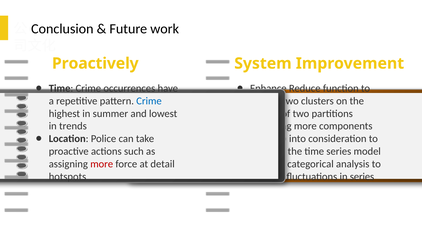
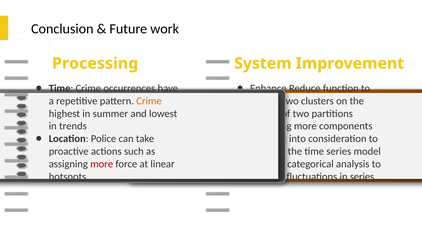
Proactively: Proactively -> Processing
Crime at (149, 101) colour: blue -> orange
detail: detail -> linear
